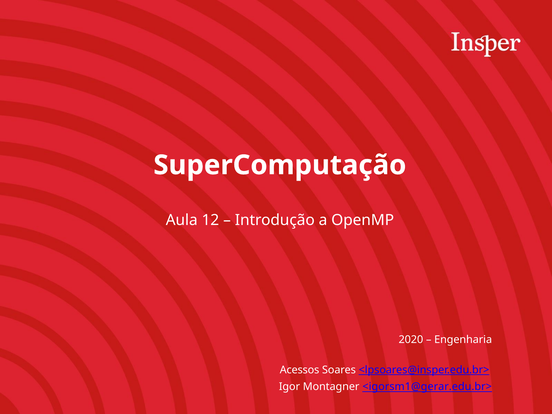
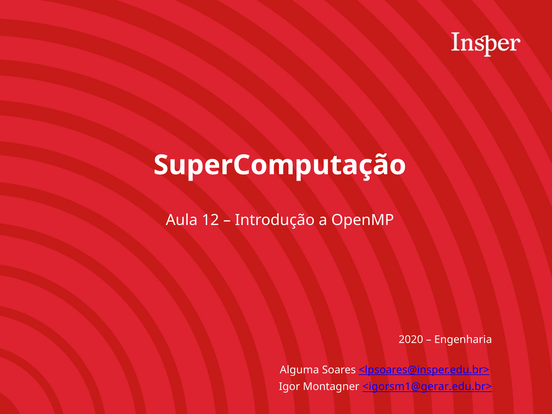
Acessos: Acessos -> Alguma
